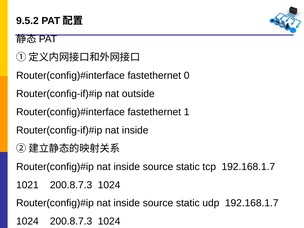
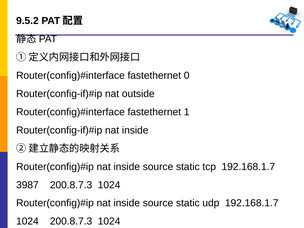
1021: 1021 -> 3987
